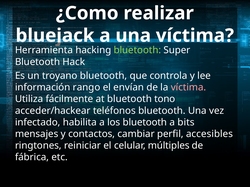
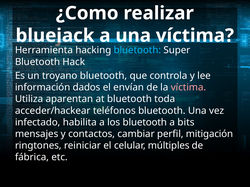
bluetooth at (137, 50) colour: light green -> light blue
rango: rango -> dados
fácilmente: fácilmente -> aparentan
tono: tono -> toda
accesibles: accesibles -> mitigación
